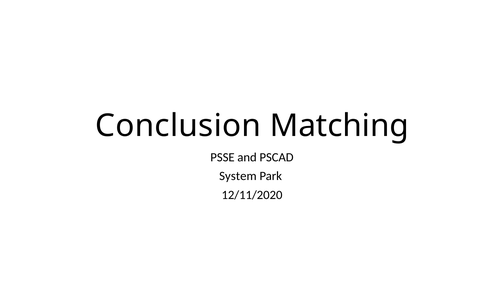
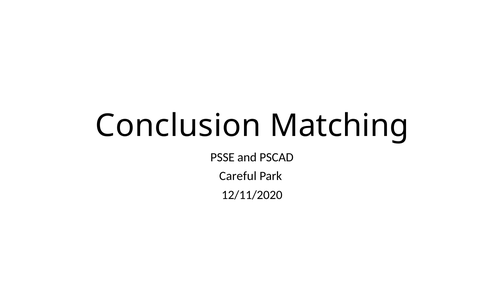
System: System -> Careful
